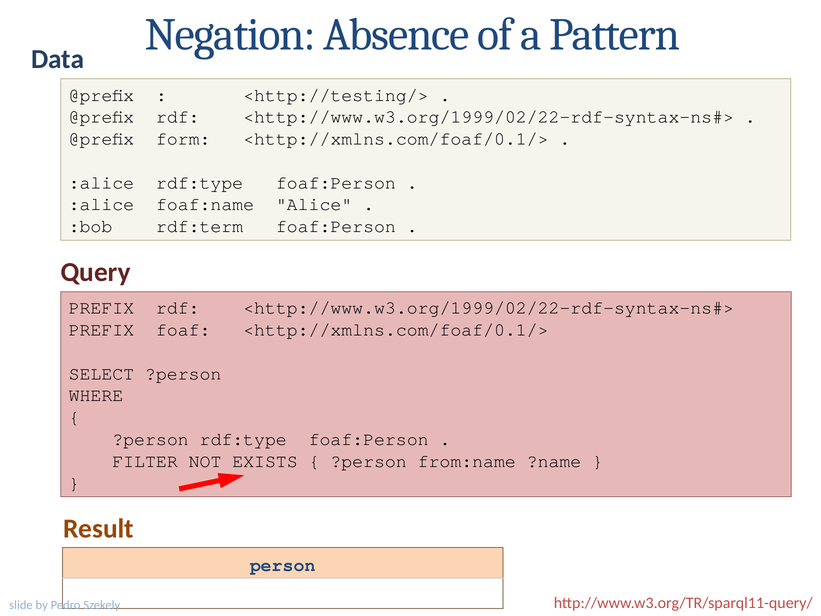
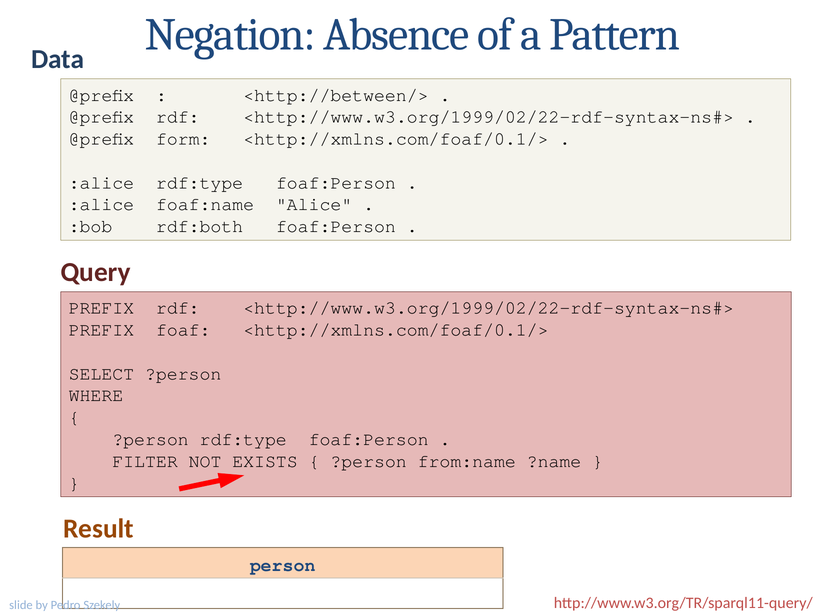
<http://testing/>: <http://testing/> -> <http://between/>
rdf:term: rdf:term -> rdf:both
